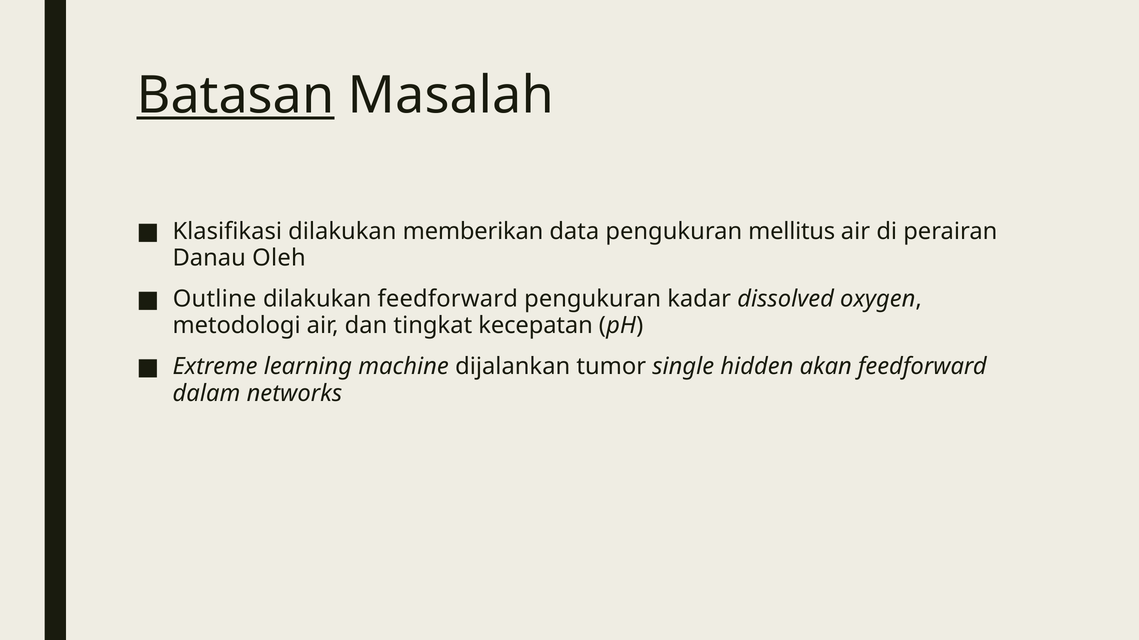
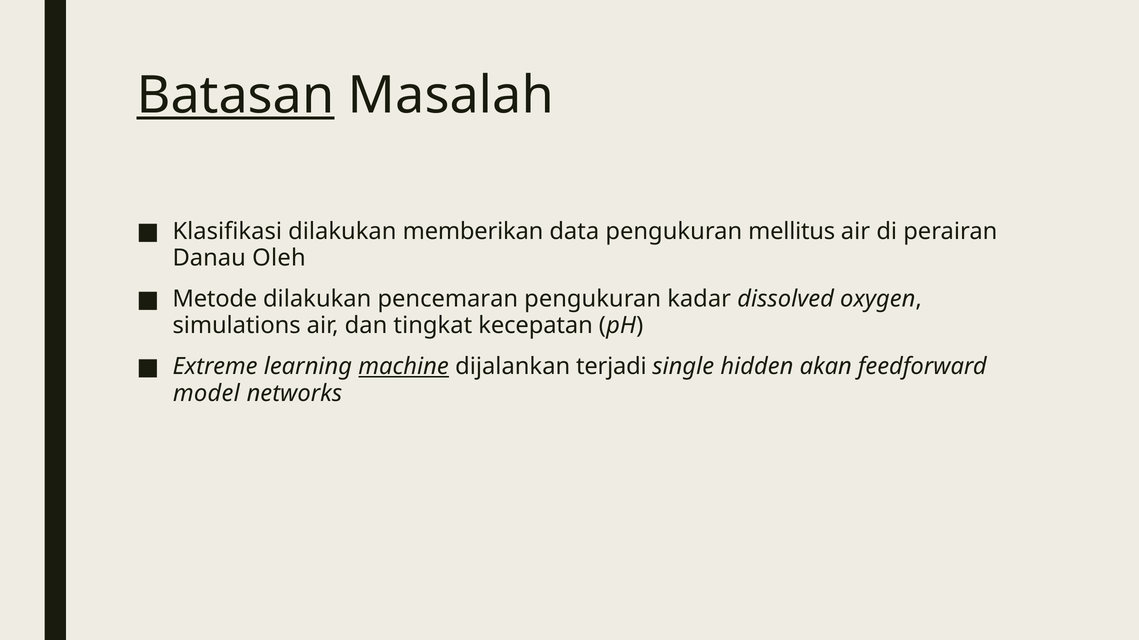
Outline: Outline -> Metode
dilakukan feedforward: feedforward -> pencemaran
metodologi: metodologi -> simulations
machine underline: none -> present
tumor: tumor -> terjadi
dalam: dalam -> model
